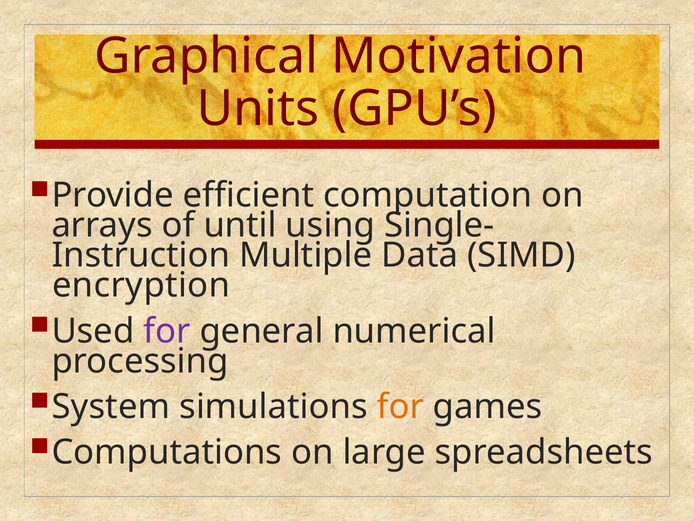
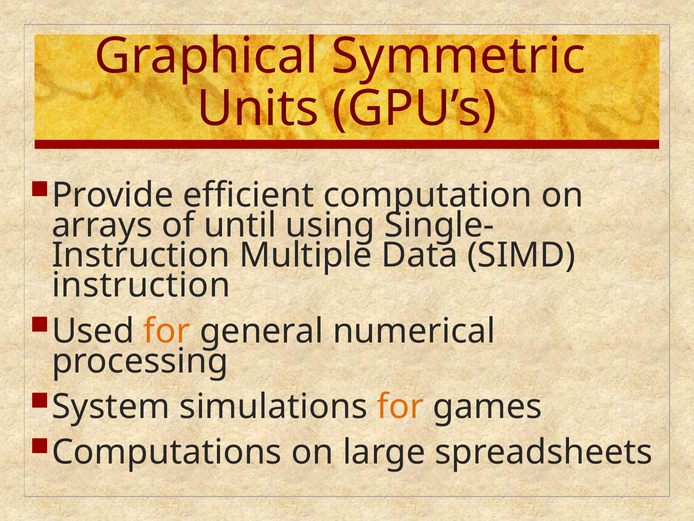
Motivation: Motivation -> Symmetric
encryption at (141, 285): encryption -> instruction
for at (167, 331) colour: purple -> orange
